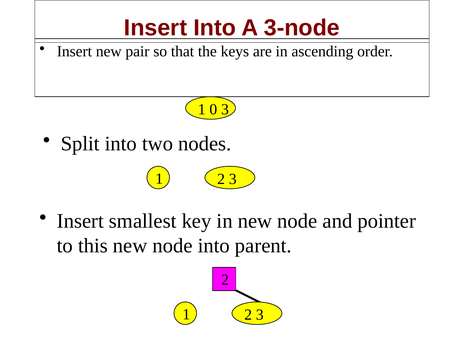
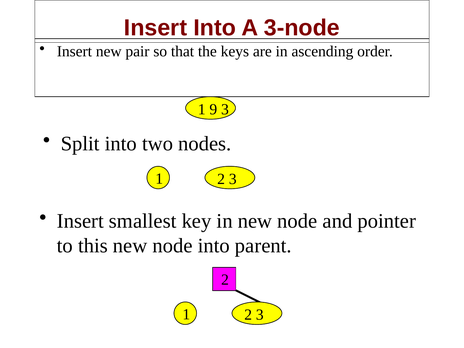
0: 0 -> 9
